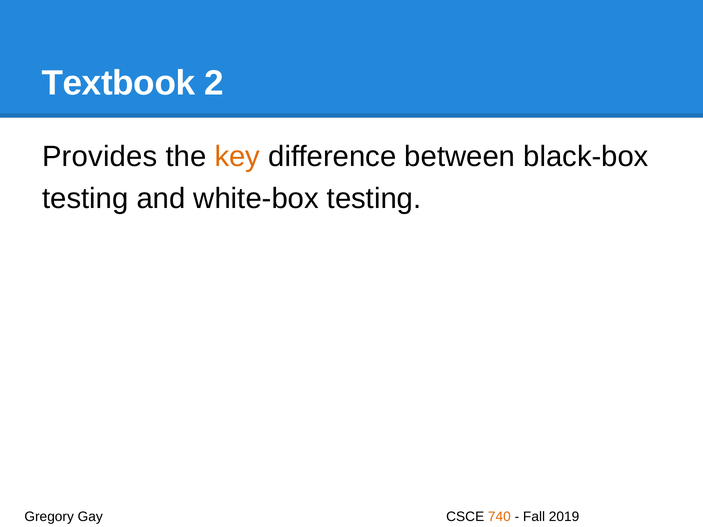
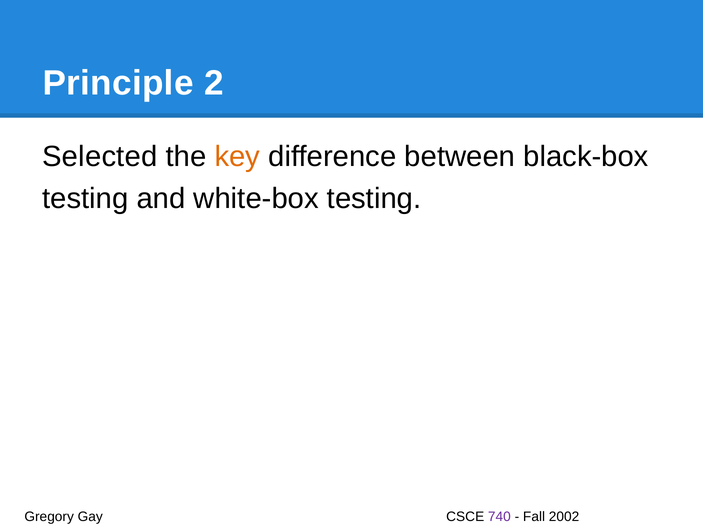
Textbook: Textbook -> Principle
Provides: Provides -> Selected
740 colour: orange -> purple
2019: 2019 -> 2002
